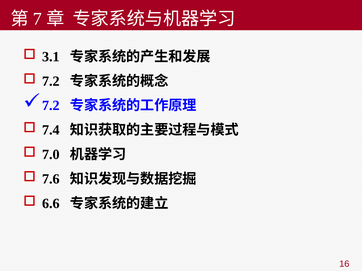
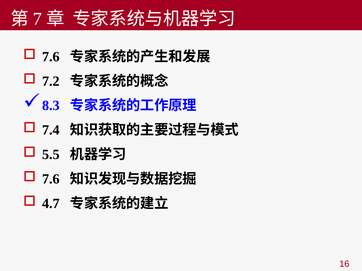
3.1 at (51, 57): 3.1 -> 7.6
7.2 at (51, 106): 7.2 -> 8.3
7.0: 7.0 -> 5.5
6.6: 6.6 -> 4.7
